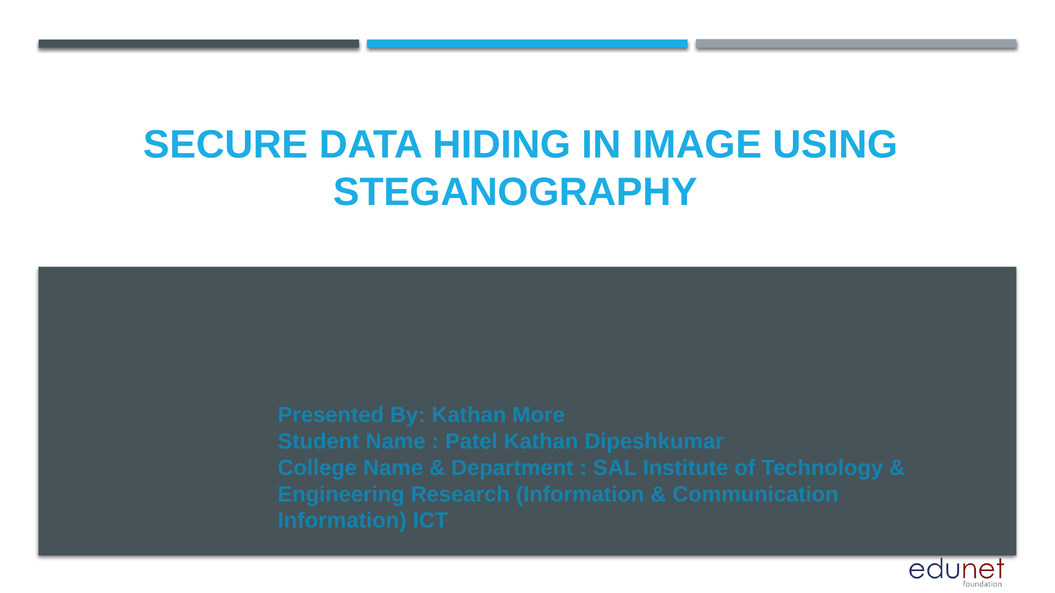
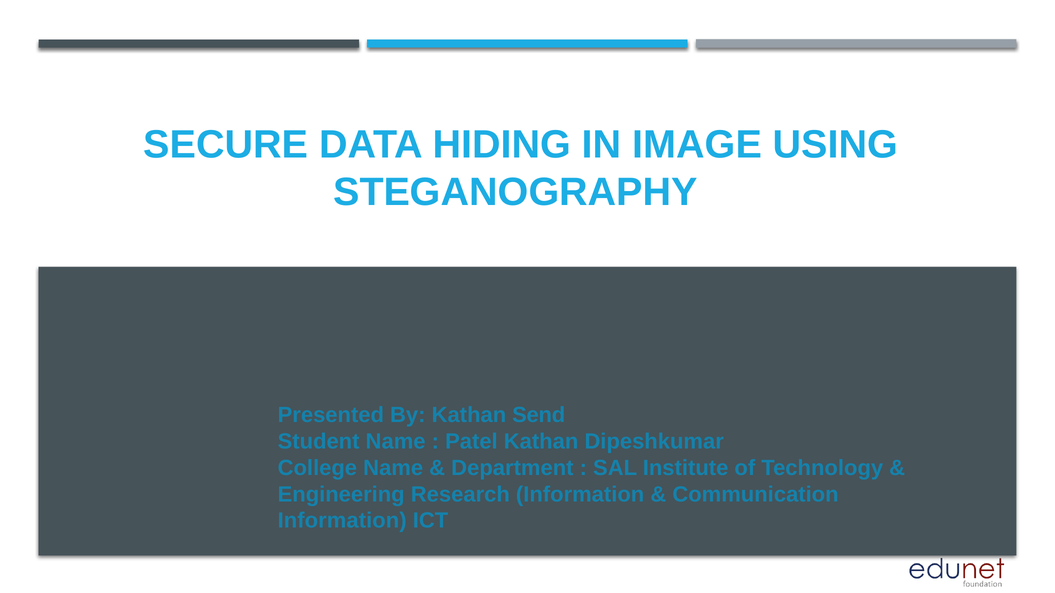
More: More -> Send
